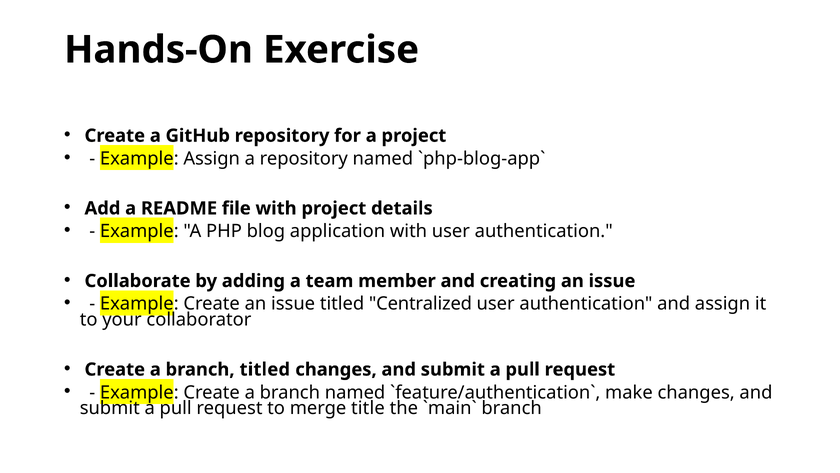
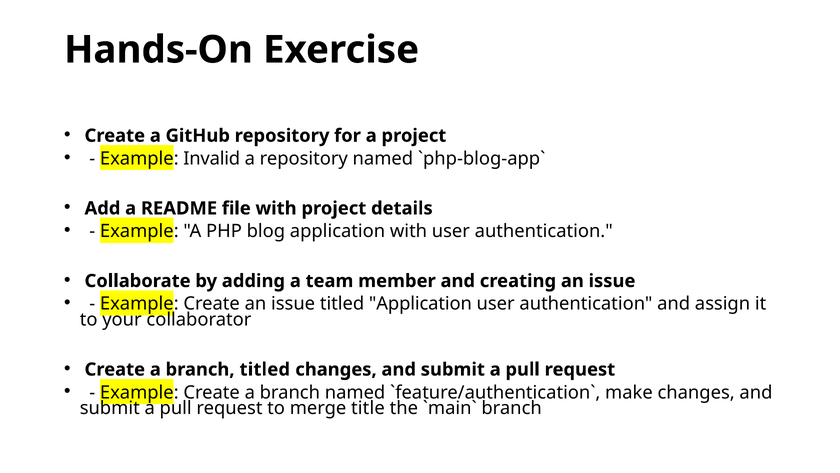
Example Assign: Assign -> Invalid
titled Centralized: Centralized -> Application
